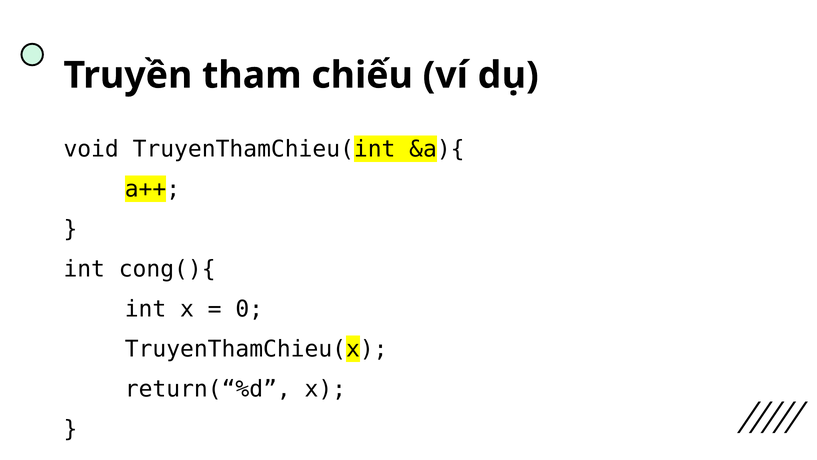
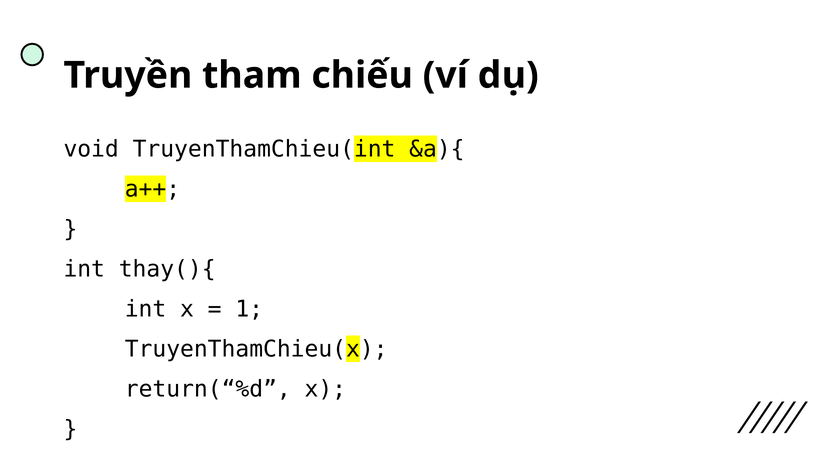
cong(){: cong(){ -> thay(){
0: 0 -> 1
